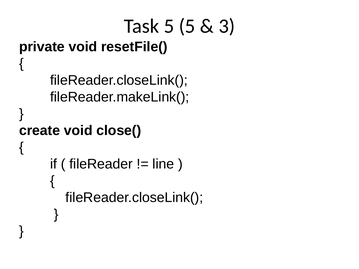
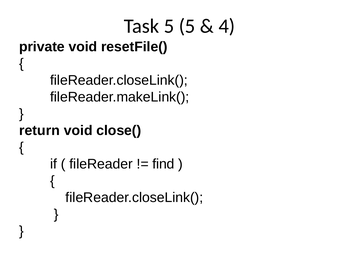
3: 3 -> 4
create: create -> return
line: line -> find
